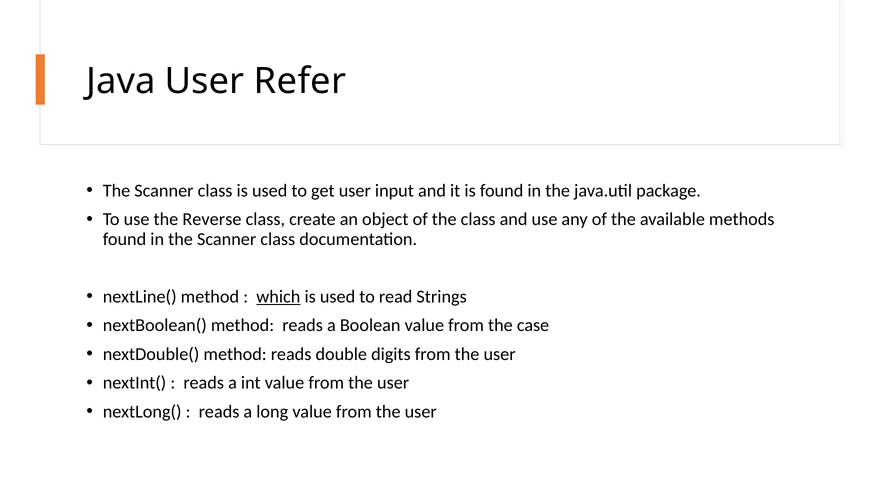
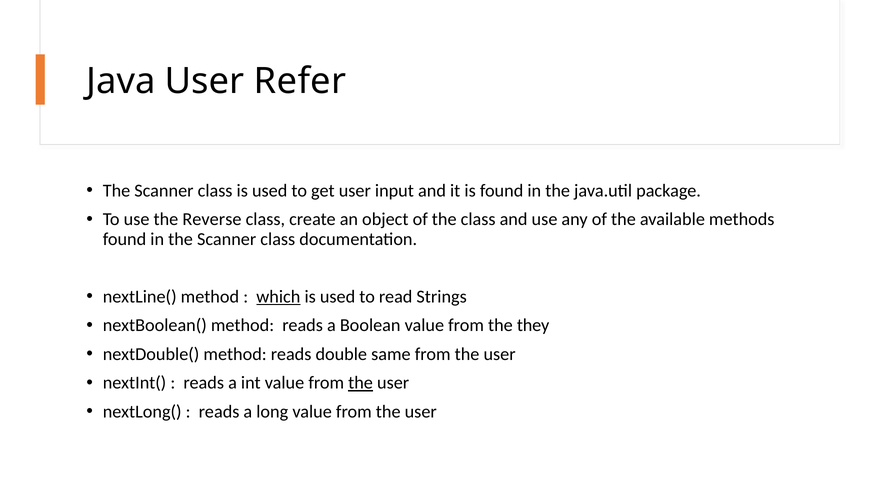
case: case -> they
digits: digits -> same
the at (361, 383) underline: none -> present
